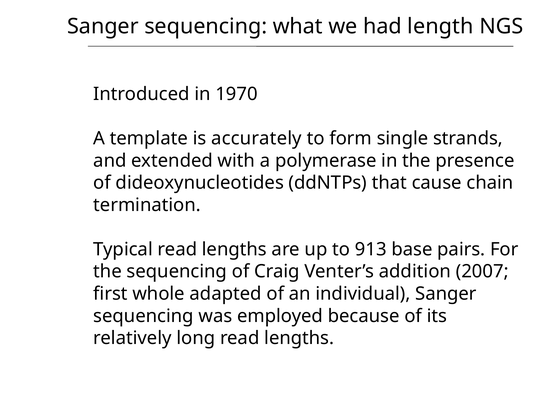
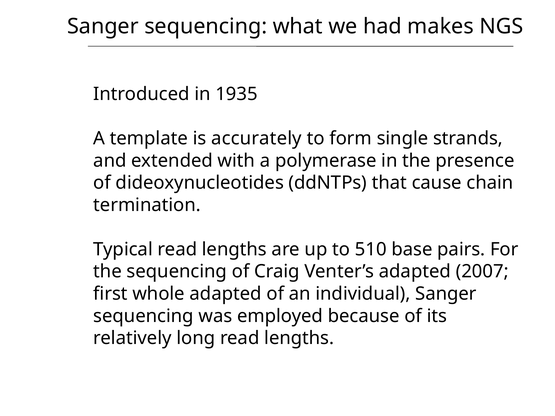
length: length -> makes
1970: 1970 -> 1935
913: 913 -> 510
Venter’s addition: addition -> adapted
